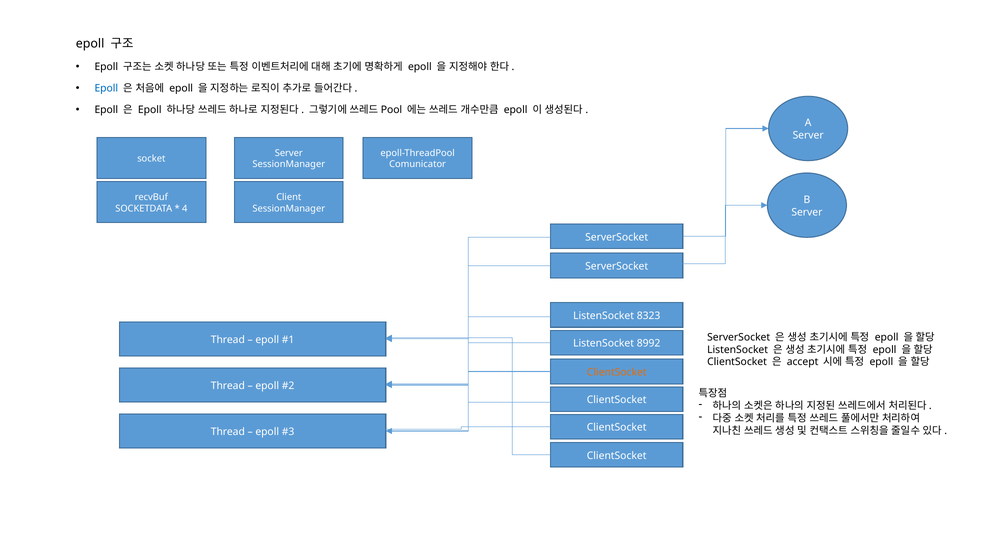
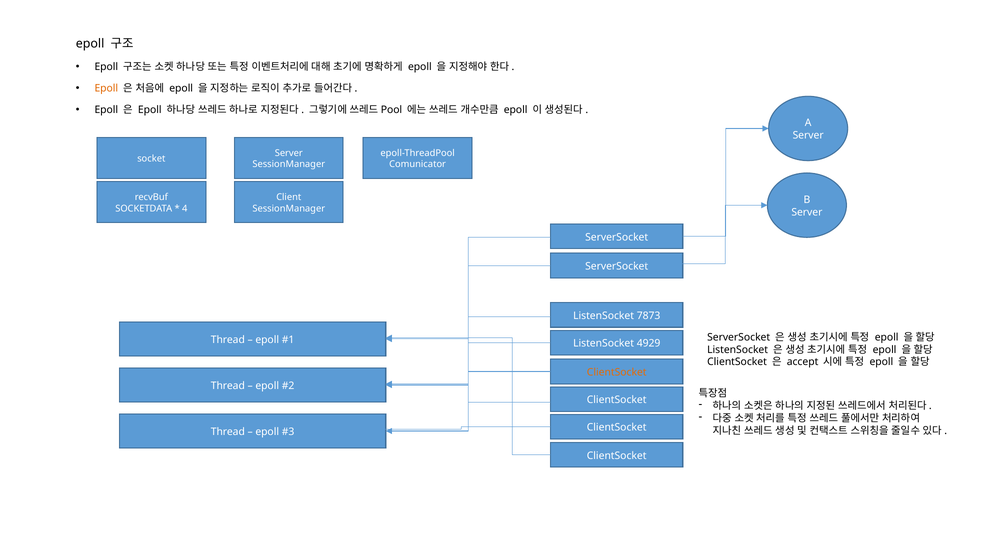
Epoll at (106, 88) colour: blue -> orange
8323: 8323 -> 7873
8992: 8992 -> 4929
